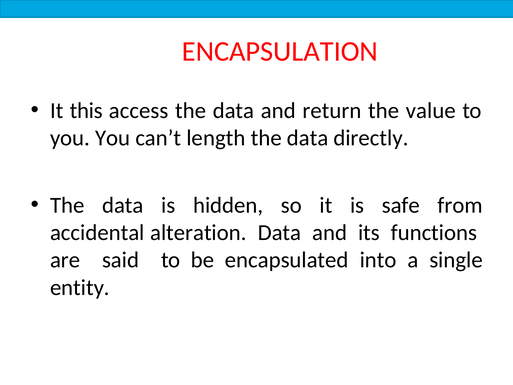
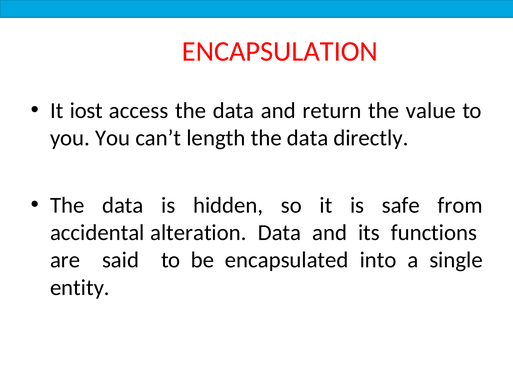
this: this -> iost
